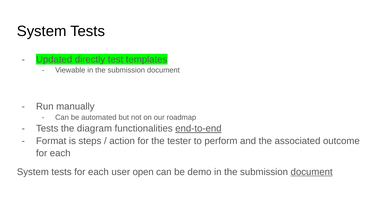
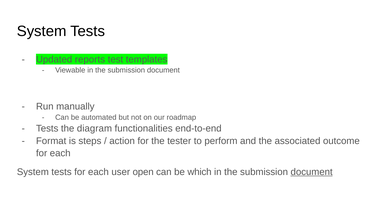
directly: directly -> reports
end-to-end underline: present -> none
demo: demo -> which
